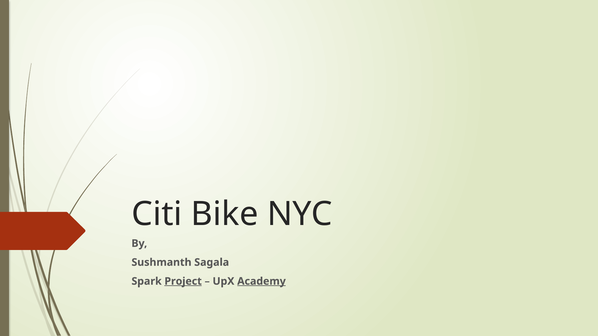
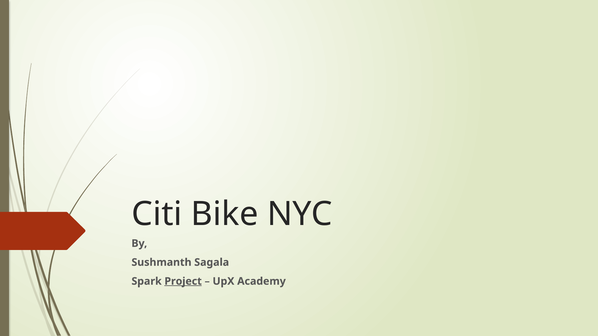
Academy underline: present -> none
